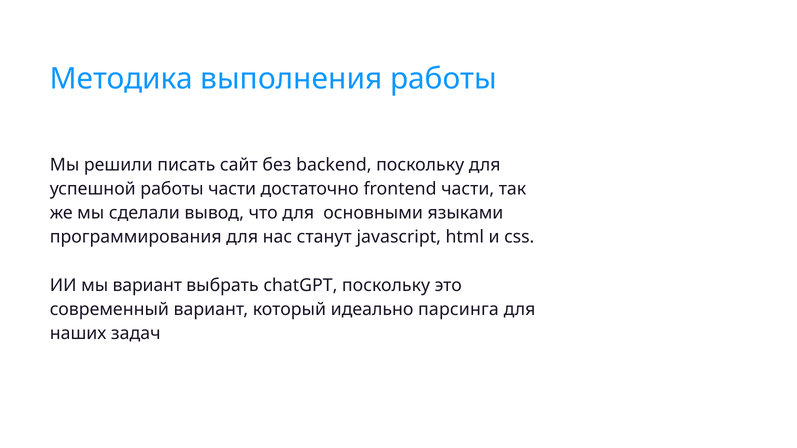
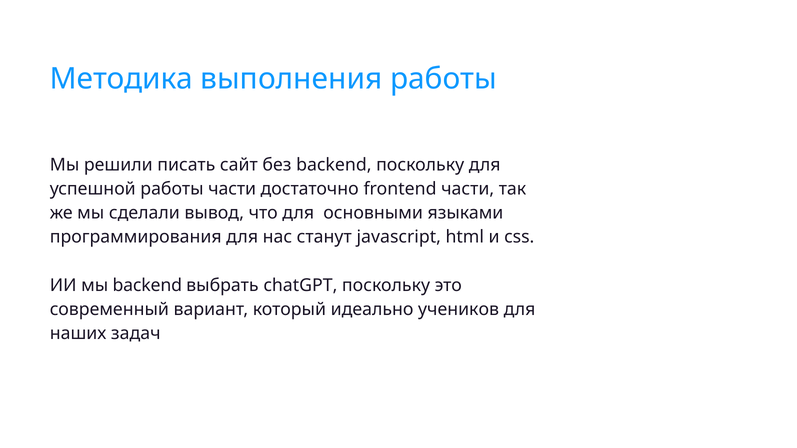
мы вариант: вариант -> backend
парсинга: парсинга -> учеников
